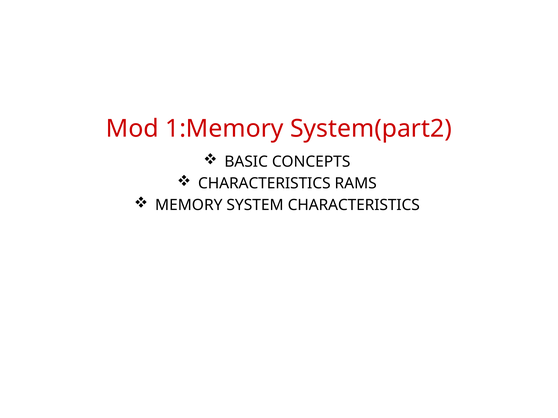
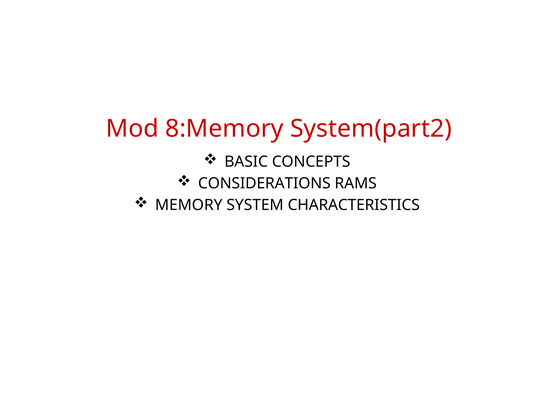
1:Memory: 1:Memory -> 8:Memory
CHARACTERISTICS at (264, 184): CHARACTERISTICS -> CONSIDERATIONS
